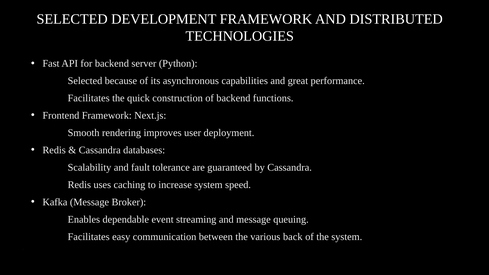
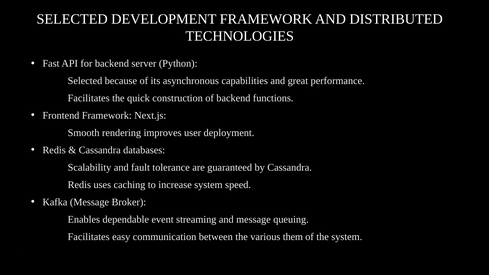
back: back -> them
